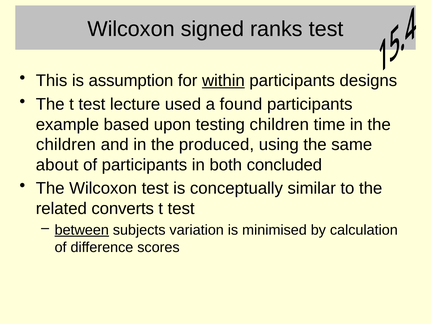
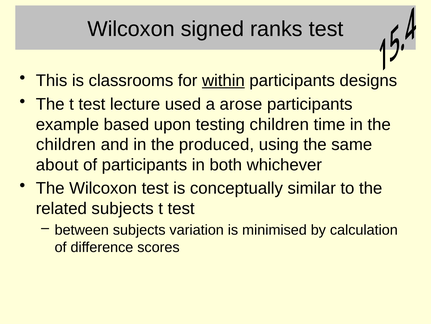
assumption: assumption -> classrooms
found: found -> arose
concluded: concluded -> whichever
related converts: converts -> subjects
between underline: present -> none
